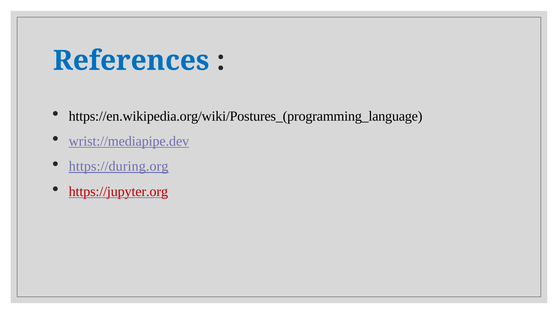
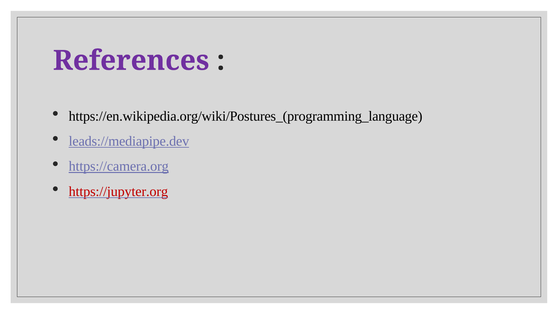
References colour: blue -> purple
wrist://mediapipe.dev: wrist://mediapipe.dev -> leads://mediapipe.dev
https://during.org: https://during.org -> https://camera.org
